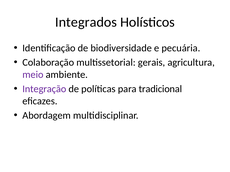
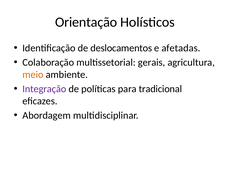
Integrados: Integrados -> Orientação
biodiversidade: biodiversidade -> deslocamentos
pecuária: pecuária -> afetadas
meio colour: purple -> orange
